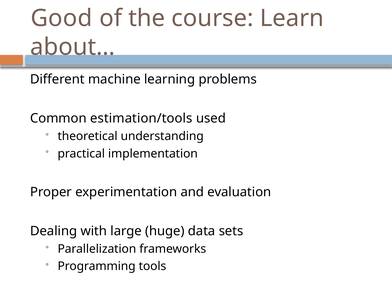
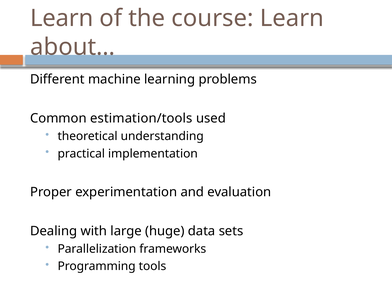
Good at (61, 18): Good -> Learn
